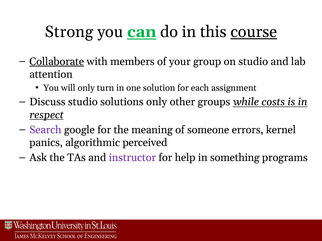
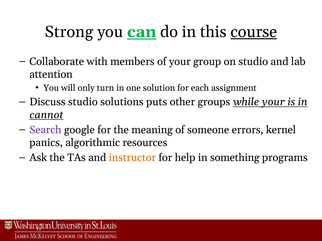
Collaborate underline: present -> none
solutions only: only -> puts
while costs: costs -> your
respect: respect -> cannot
perceived: perceived -> resources
instructor colour: purple -> orange
